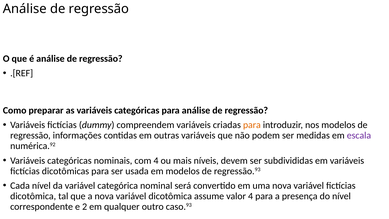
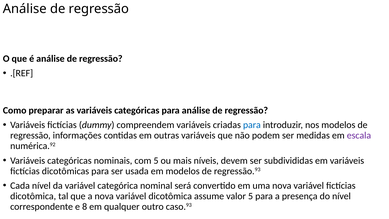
para at (252, 125) colour: orange -> blue
com 4: 4 -> 5
valor 4: 4 -> 5
2: 2 -> 8
